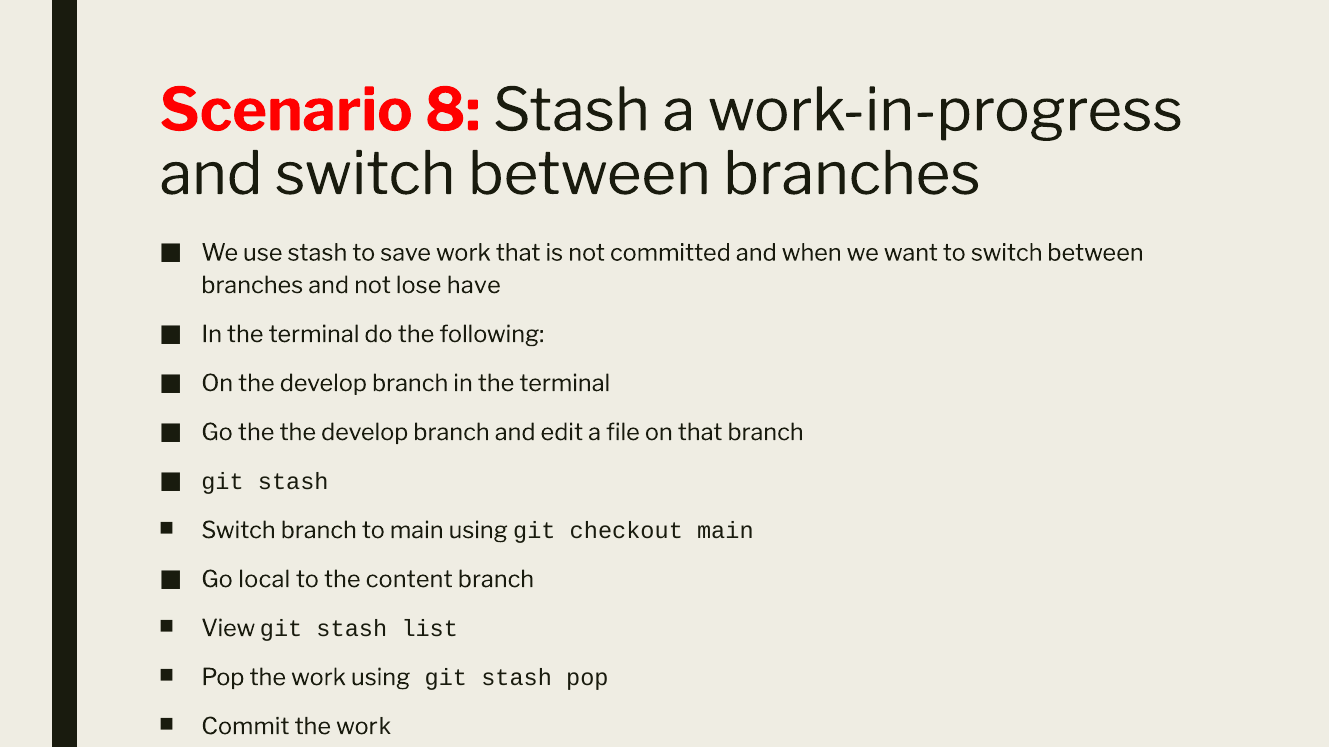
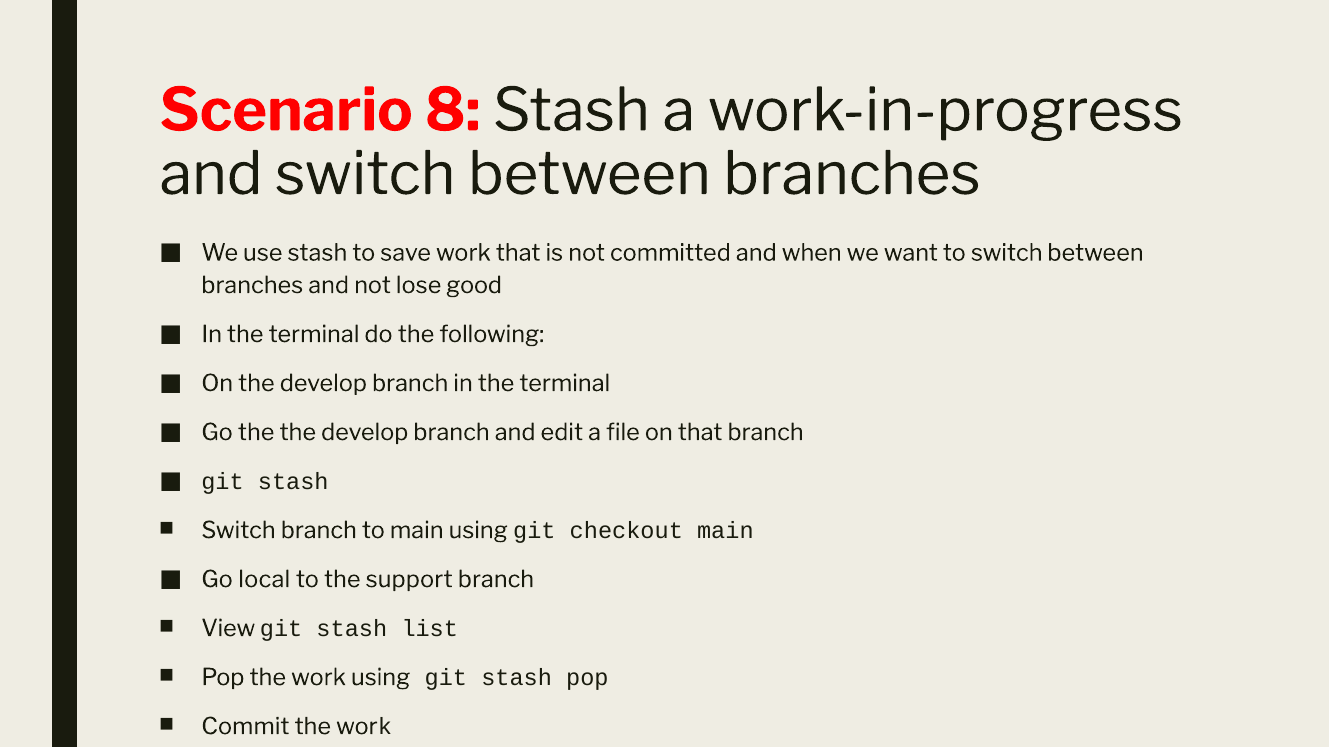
have: have -> good
content: content -> support
